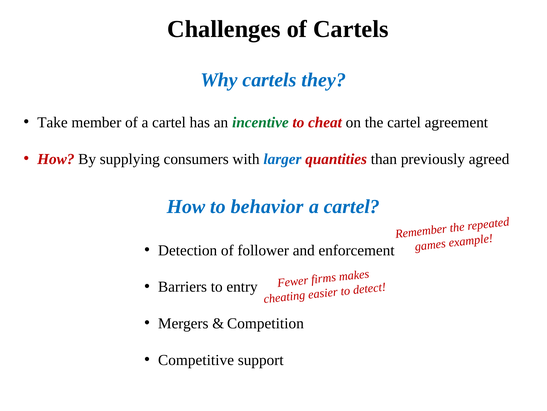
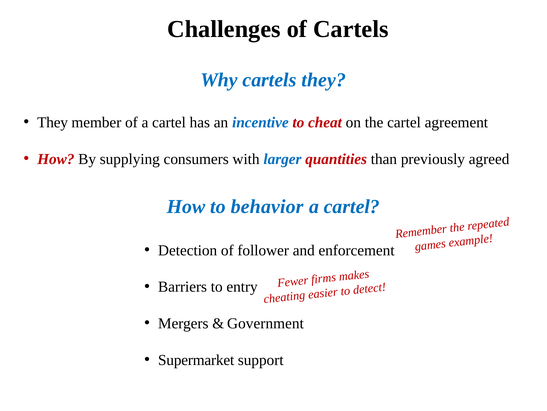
Take at (52, 122): Take -> They
incentive colour: green -> blue
Competition: Competition -> Government
Competitive: Competitive -> Supermarket
